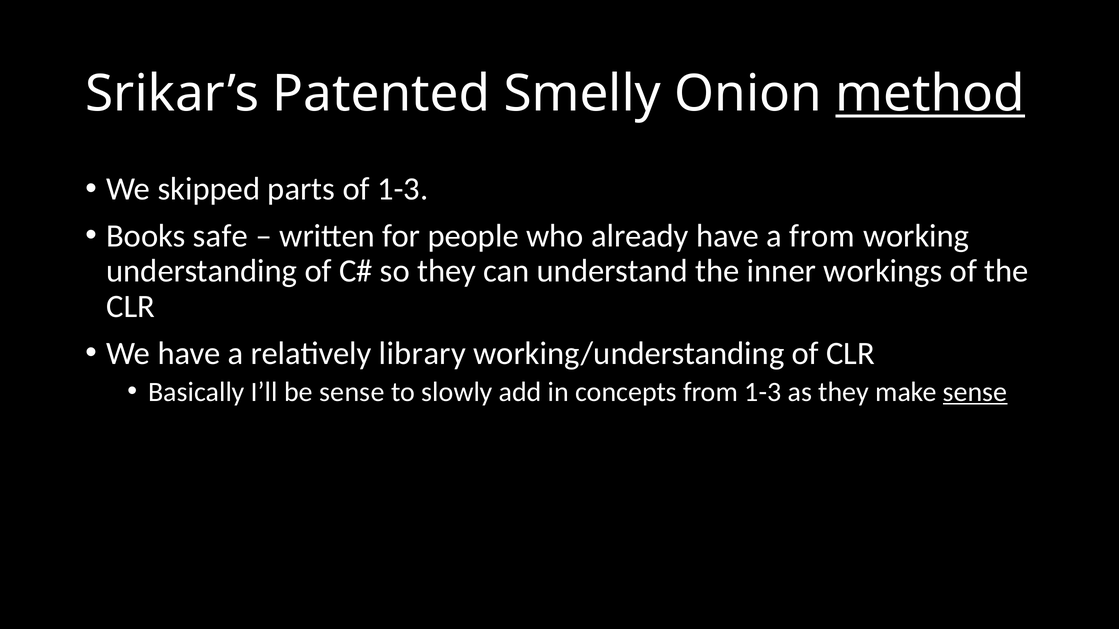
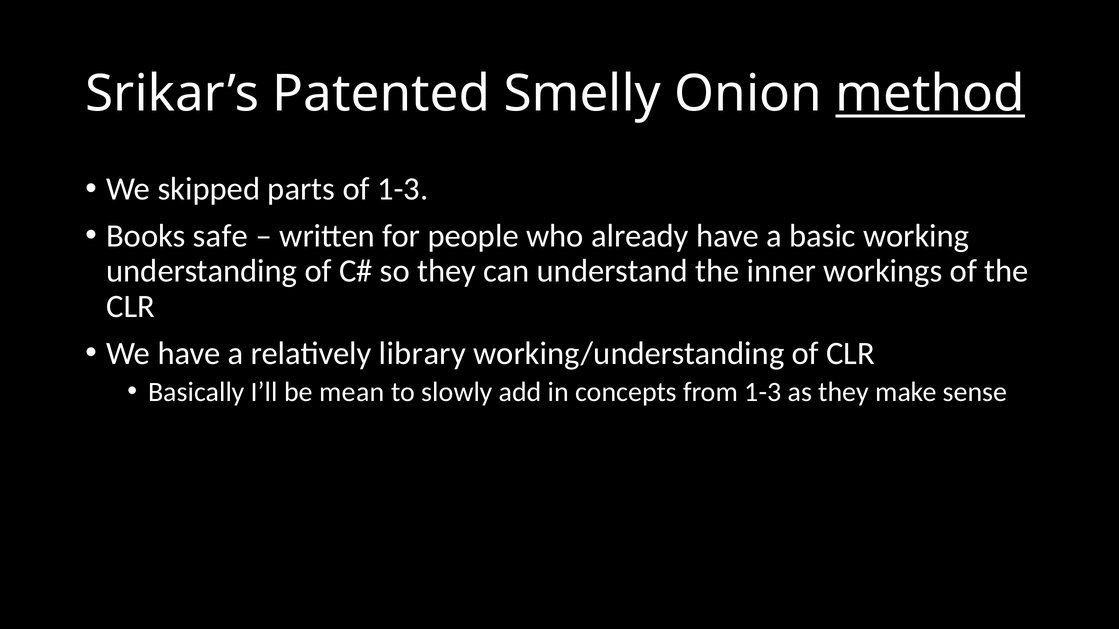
a from: from -> basic
be sense: sense -> mean
sense at (975, 392) underline: present -> none
